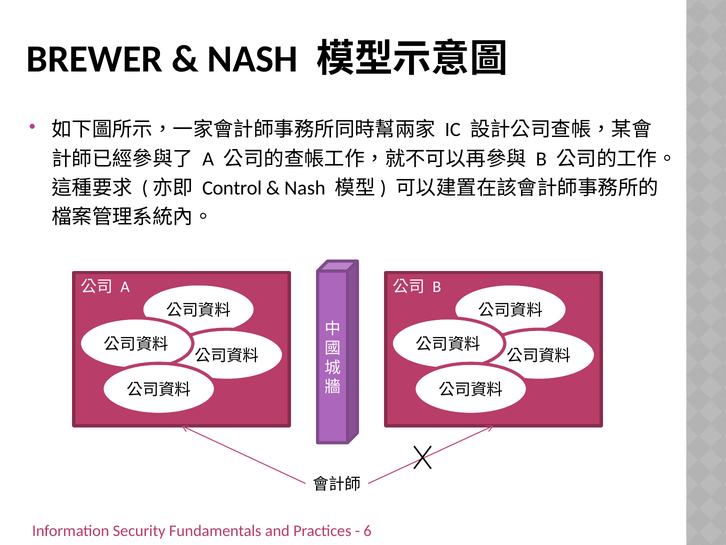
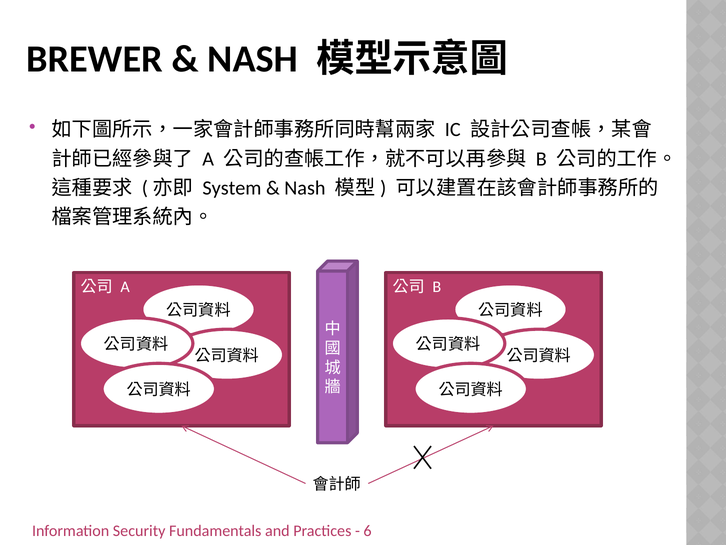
Control: Control -> System
